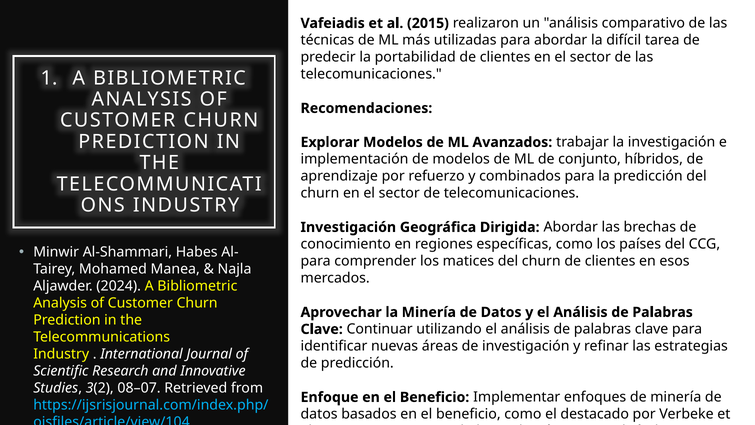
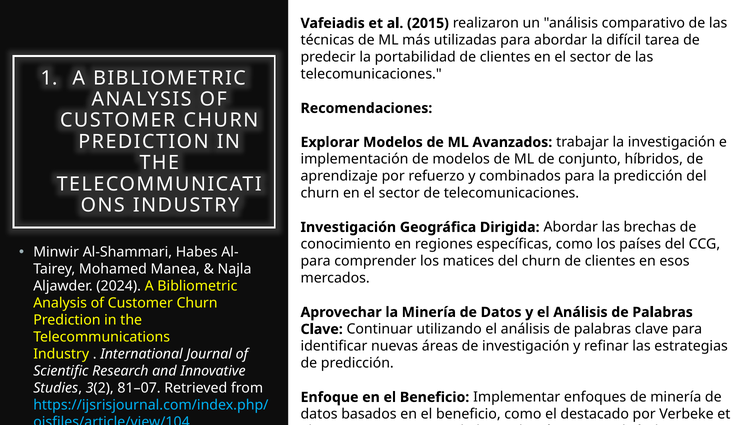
08–07: 08–07 -> 81–07
